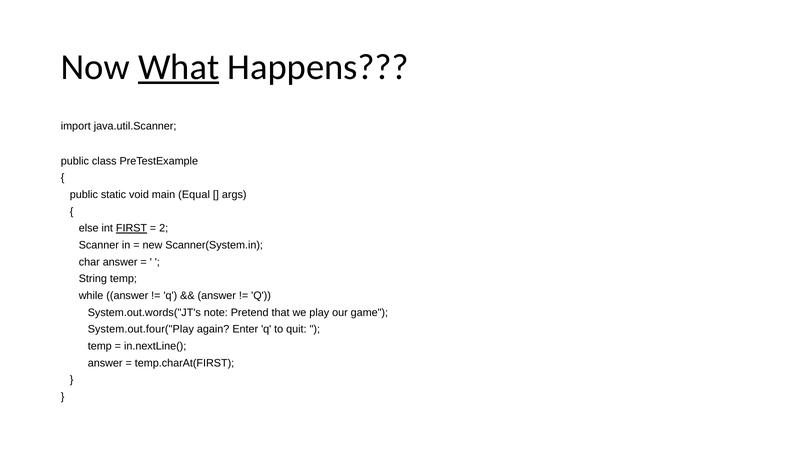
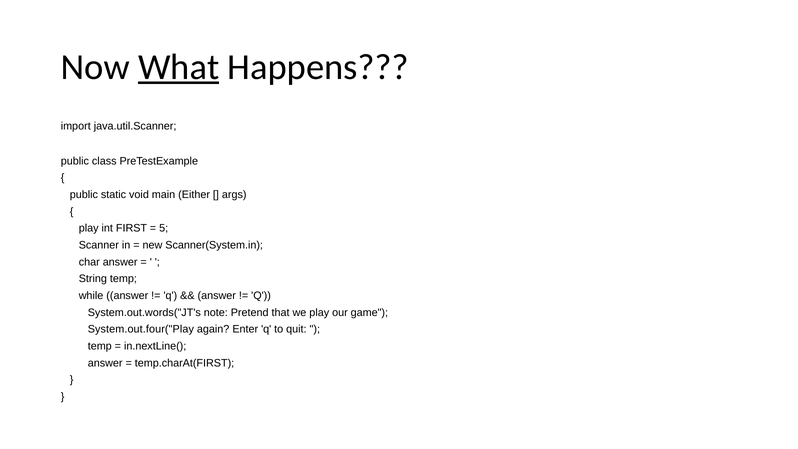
Equal: Equal -> Either
else at (89, 228): else -> play
FIRST underline: present -> none
2: 2 -> 5
